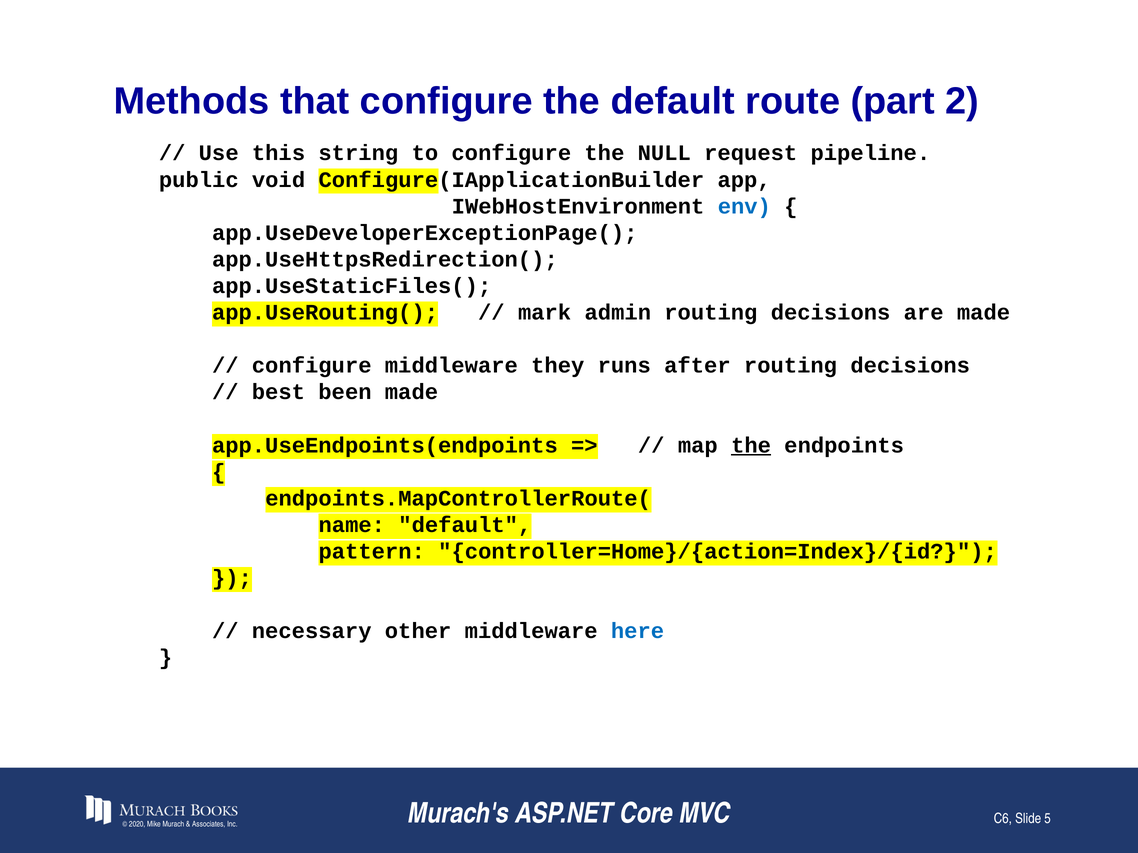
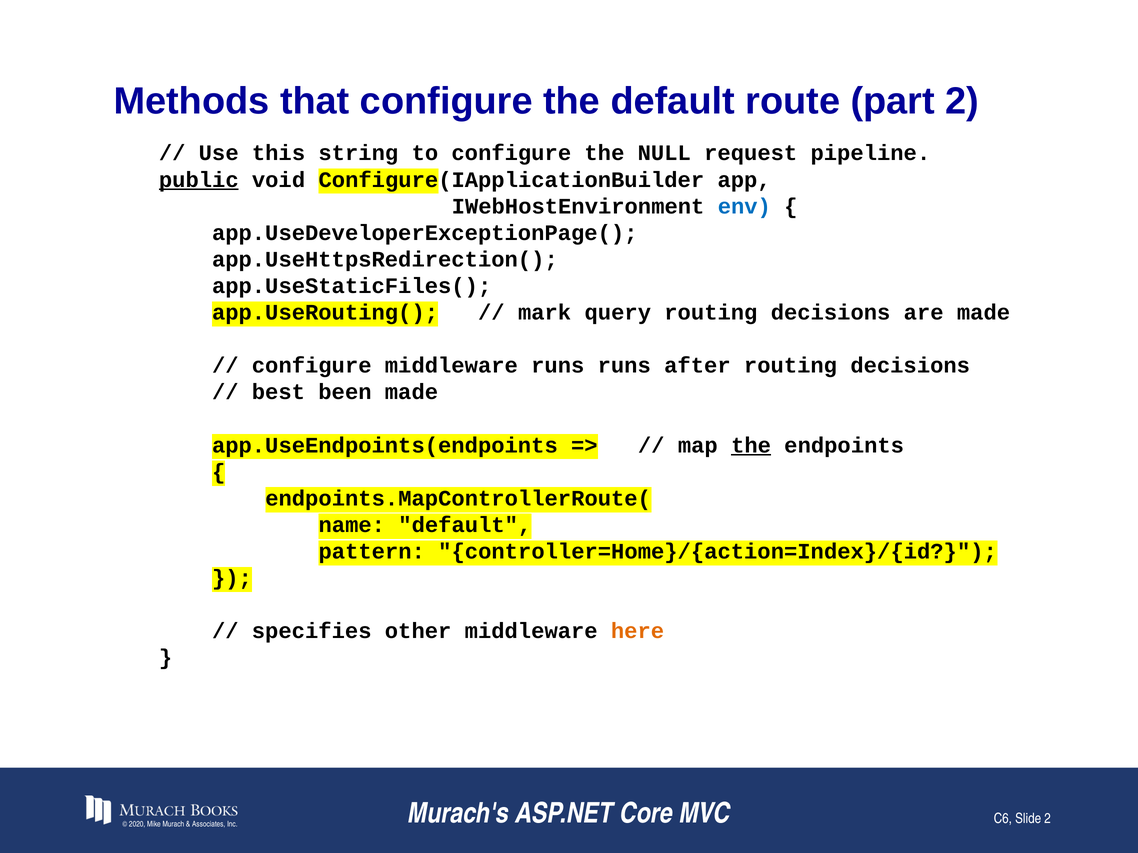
public underline: none -> present
admin: admin -> query
middleware they: they -> runs
necessary: necessary -> specifies
here colour: blue -> orange
Slide 5: 5 -> 2
